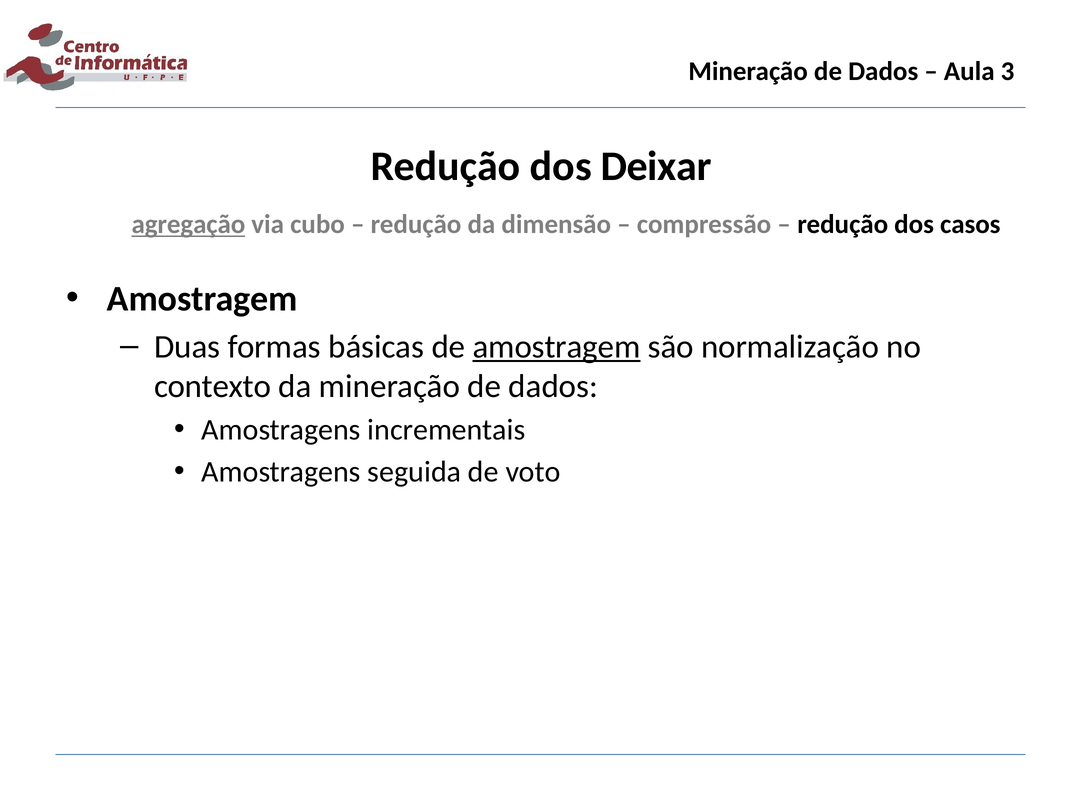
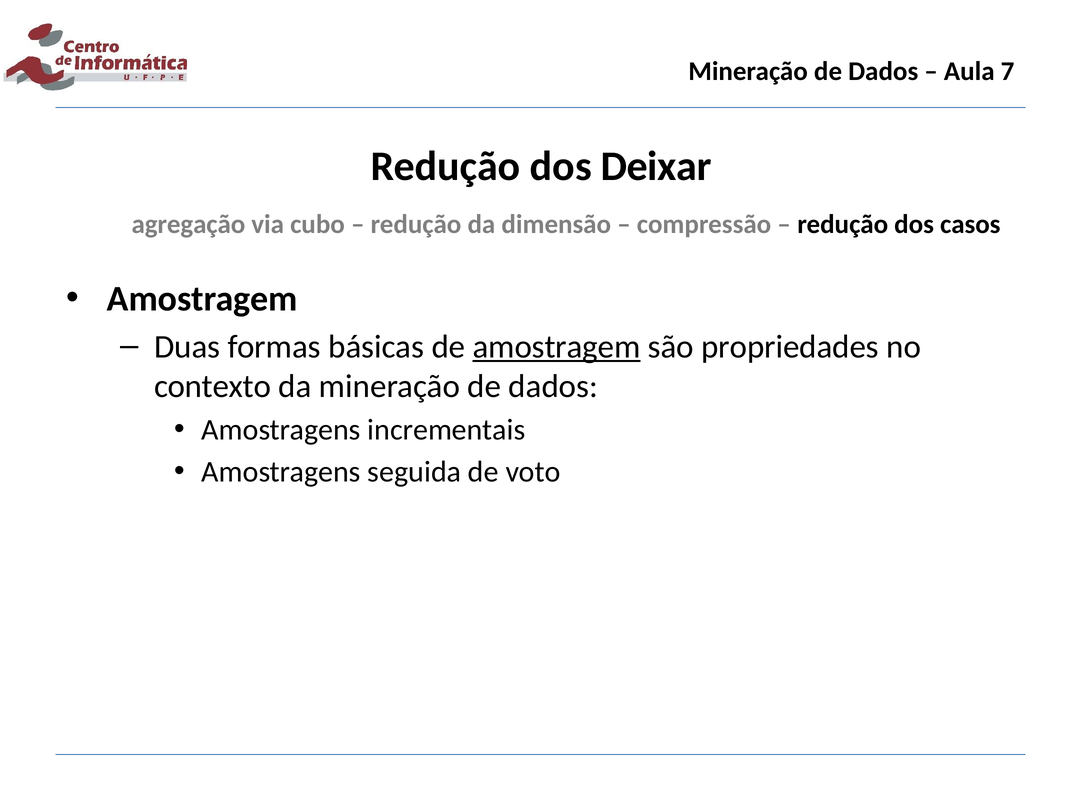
3: 3 -> 7
agregação underline: present -> none
normalização: normalização -> propriedades
